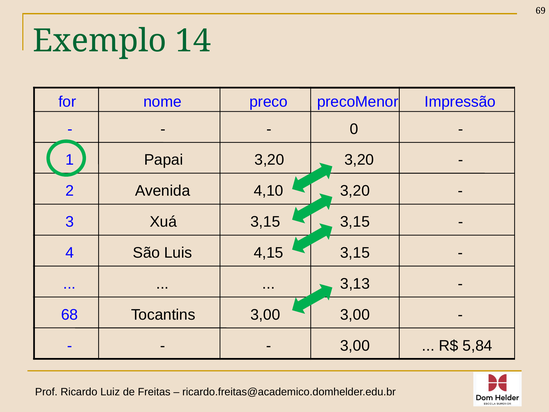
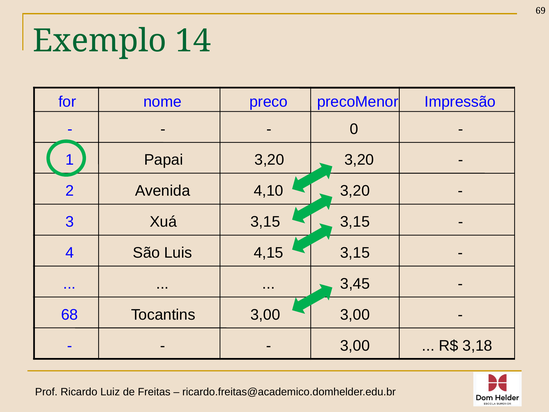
3,13: 3,13 -> 3,45
5,84: 5,84 -> 3,18
